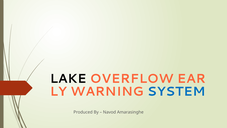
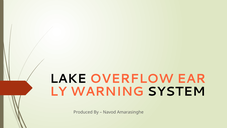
SYSTEM colour: blue -> black
